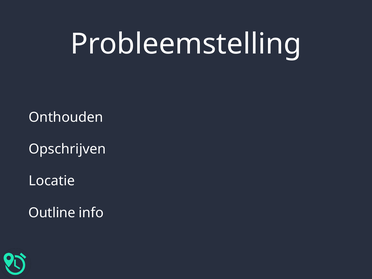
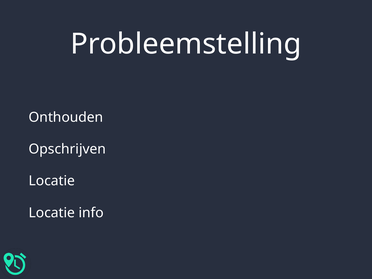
Outline at (52, 213): Outline -> Locatie
